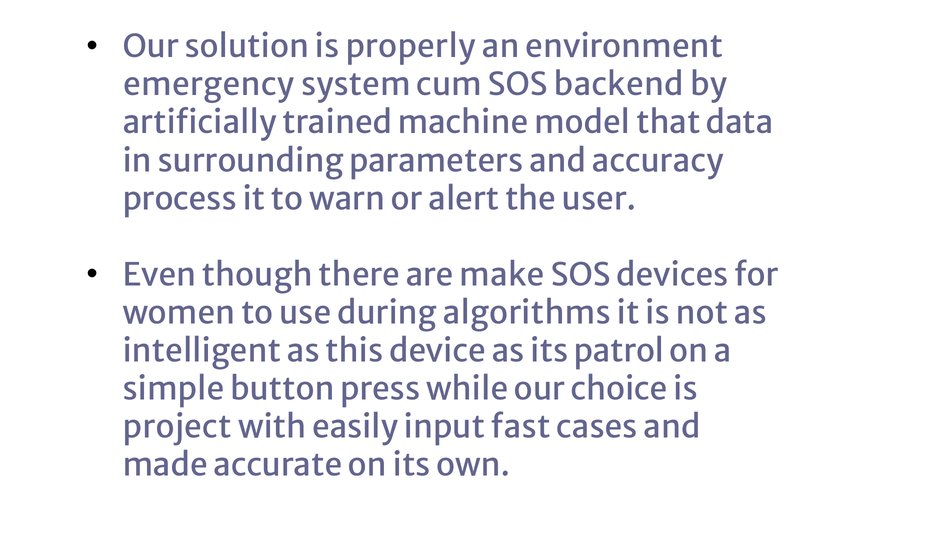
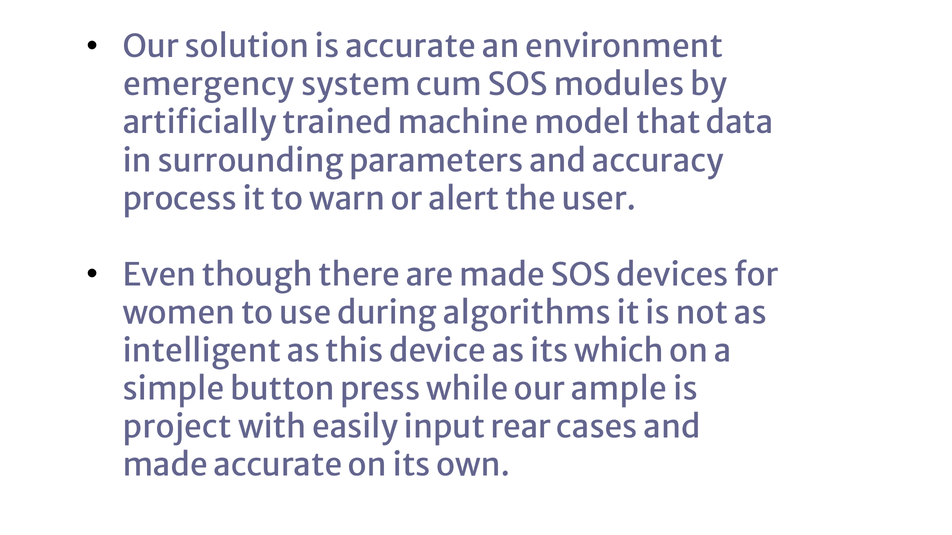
is properly: properly -> accurate
backend: backend -> modules
are make: make -> made
patrol: patrol -> which
choice: choice -> ample
fast: fast -> rear
